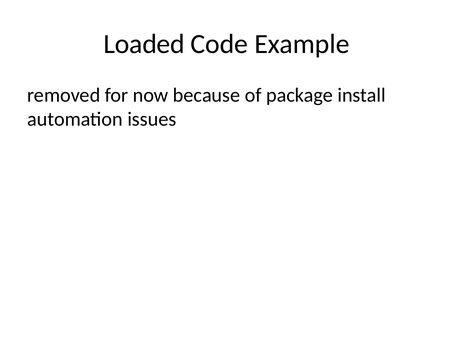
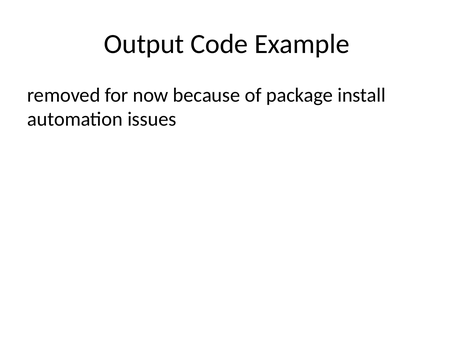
Loaded: Loaded -> Output
